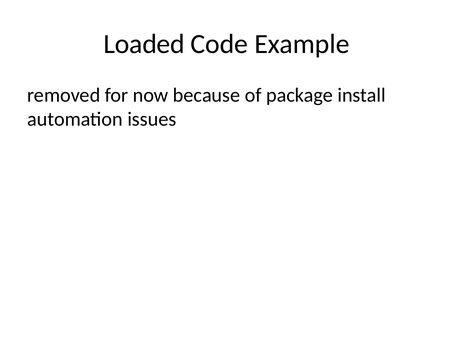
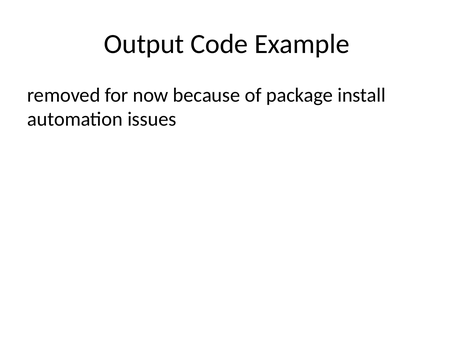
Loaded: Loaded -> Output
